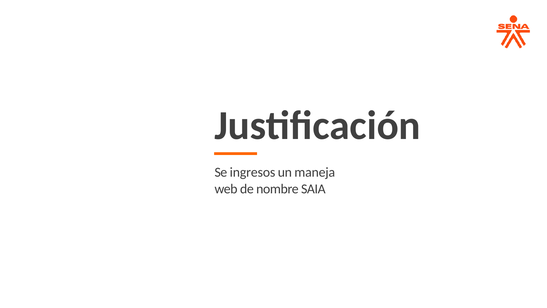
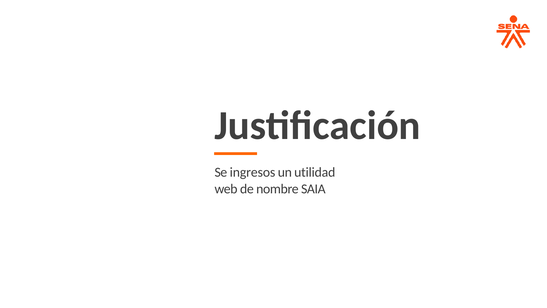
maneja: maneja -> utilidad
